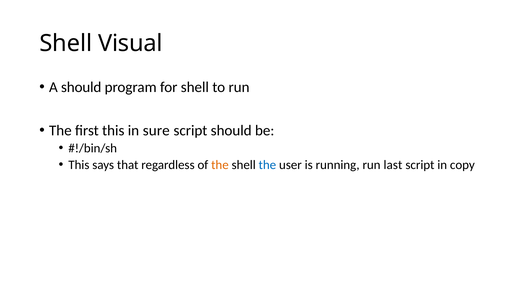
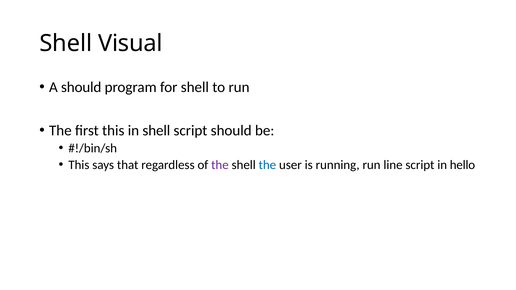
in sure: sure -> shell
the at (220, 165) colour: orange -> purple
last: last -> line
copy: copy -> hello
